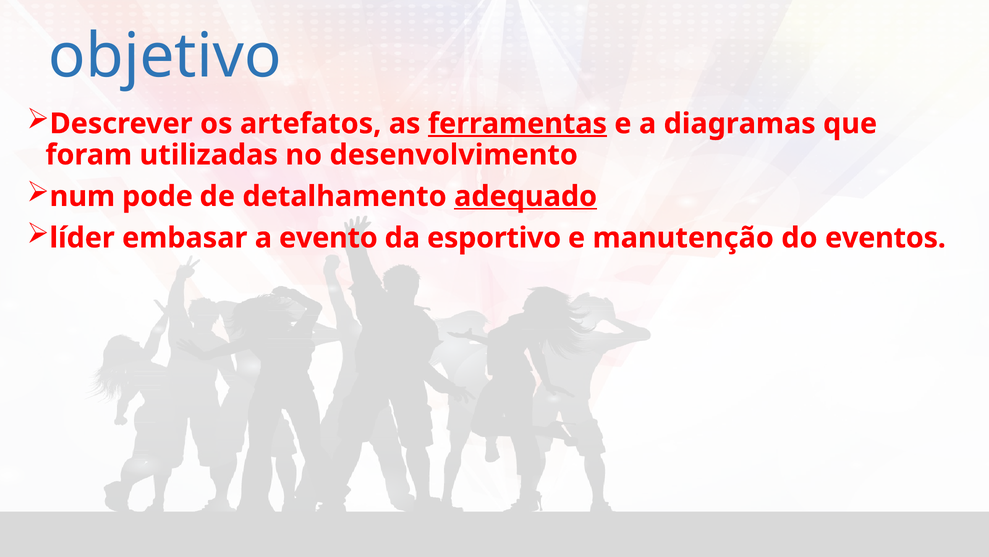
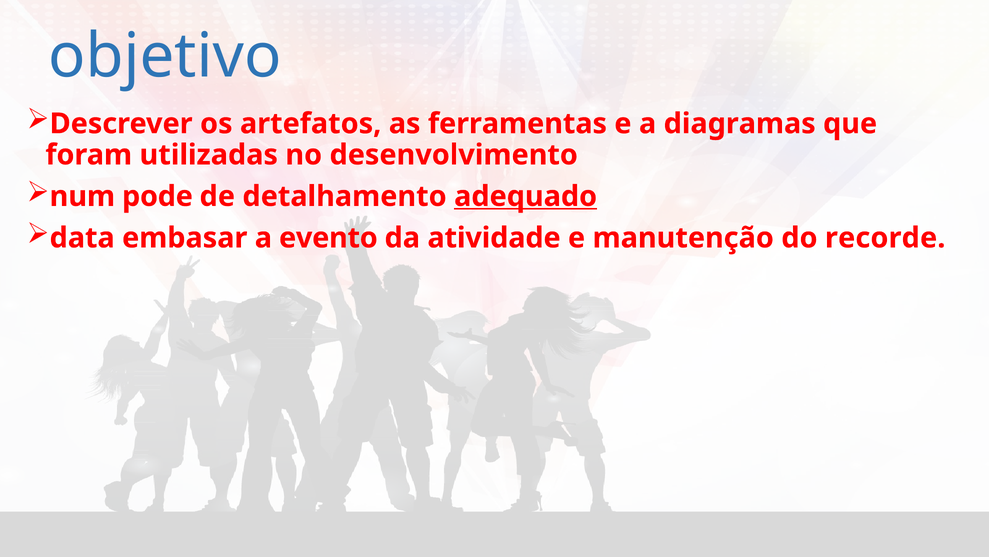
ferramentas underline: present -> none
líder: líder -> data
esportivo: esportivo -> atividade
eventos: eventos -> recorde
